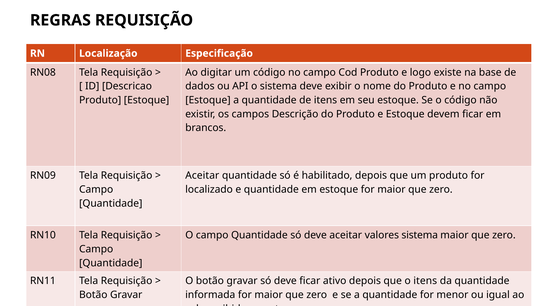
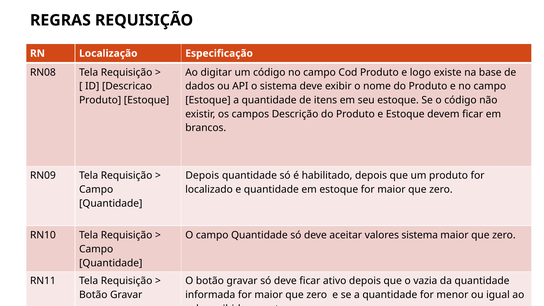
Aceitar at (202, 176): Aceitar -> Depois
o itens: itens -> vazia
